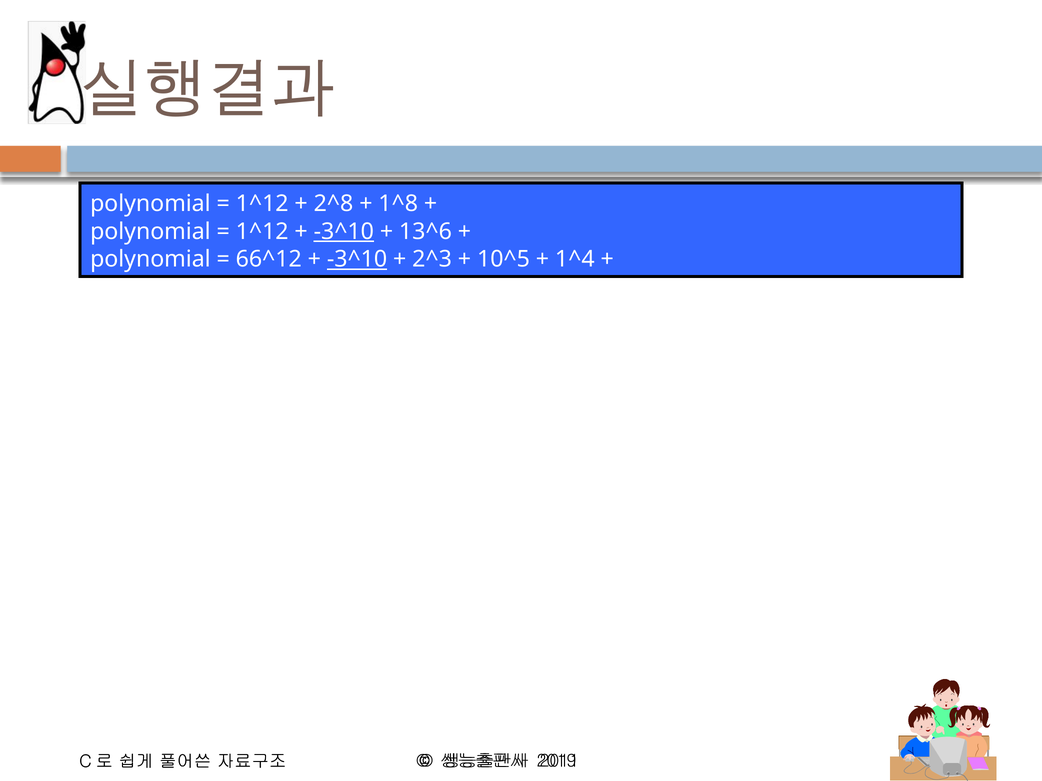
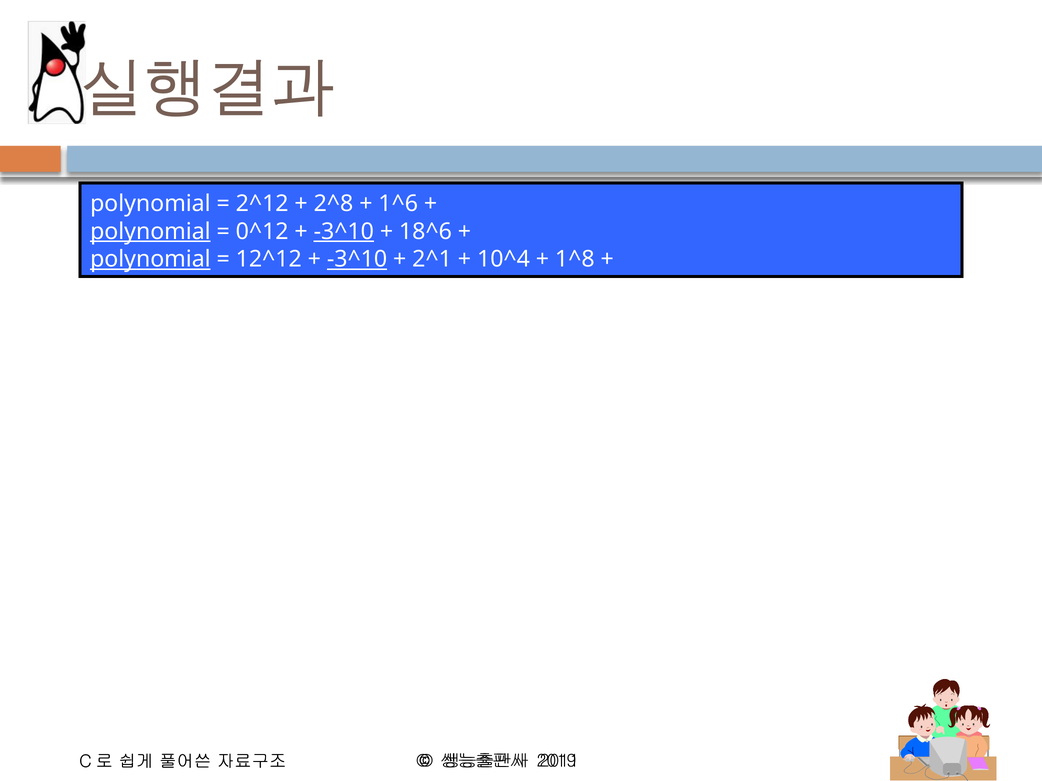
1^12 at (262, 204): 1^12 -> 2^12
1^8: 1^8 -> 1^6
polynomial at (150, 232) underline: none -> present
1^12 at (262, 232): 1^12 -> 0^12
13^6: 13^6 -> 18^6
polynomial at (150, 259) underline: none -> present
66^12: 66^12 -> 12^12
2^3: 2^3 -> 2^1
10^5: 10^5 -> 10^4
1^4: 1^4 -> 1^8
